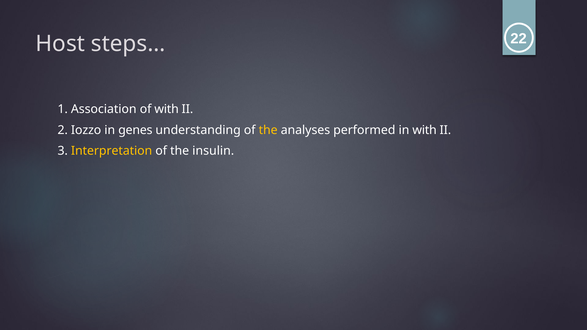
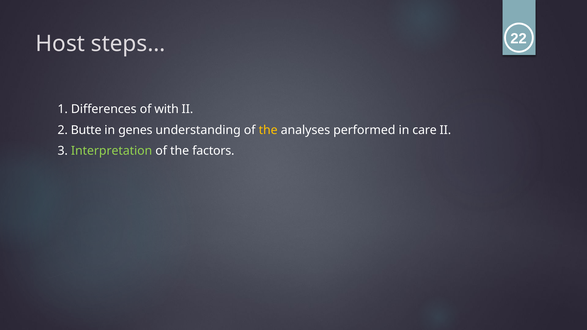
Association: Association -> Differences
Iozzo: Iozzo -> Butte
in with: with -> care
Interpretation colour: yellow -> light green
insulin: insulin -> factors
